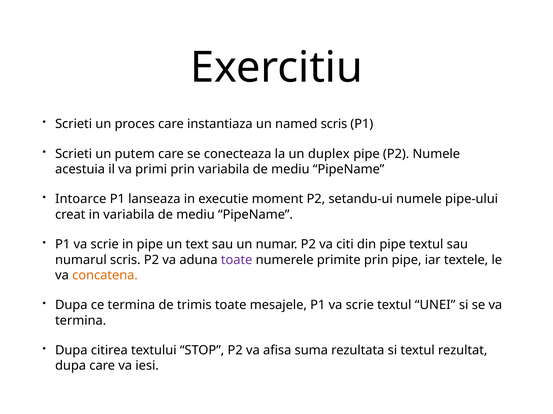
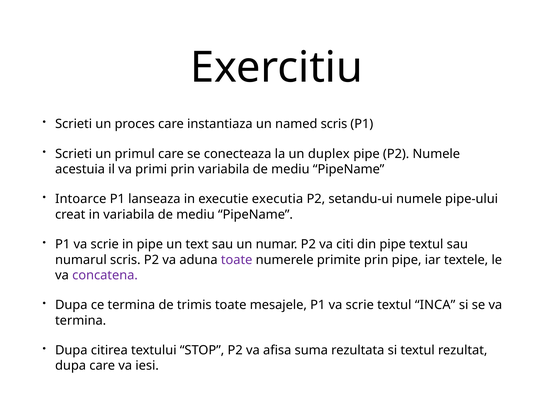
putem: putem -> primul
moment: moment -> executia
concatena colour: orange -> purple
UNEI: UNEI -> INCA
